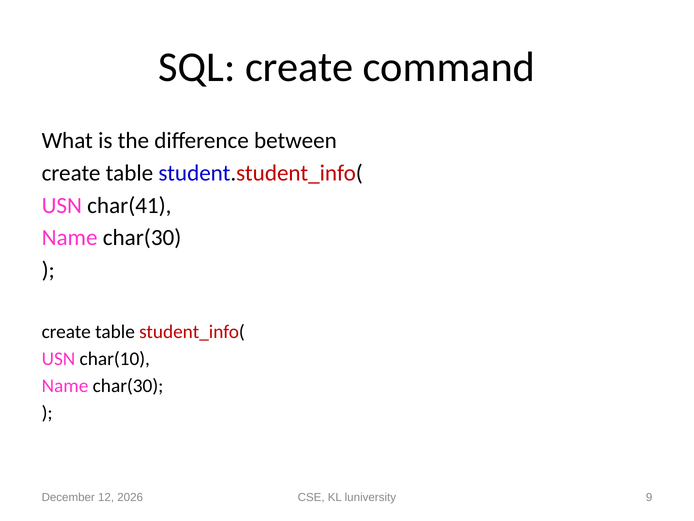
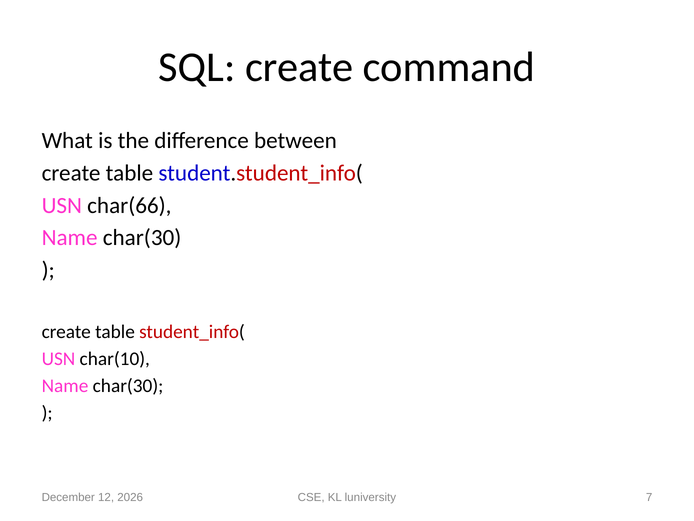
char(41: char(41 -> char(66
9: 9 -> 7
